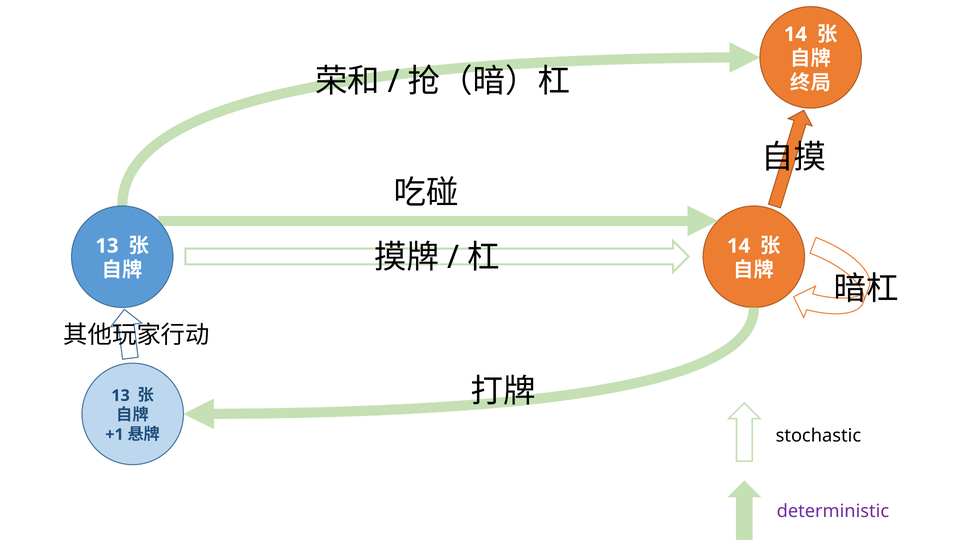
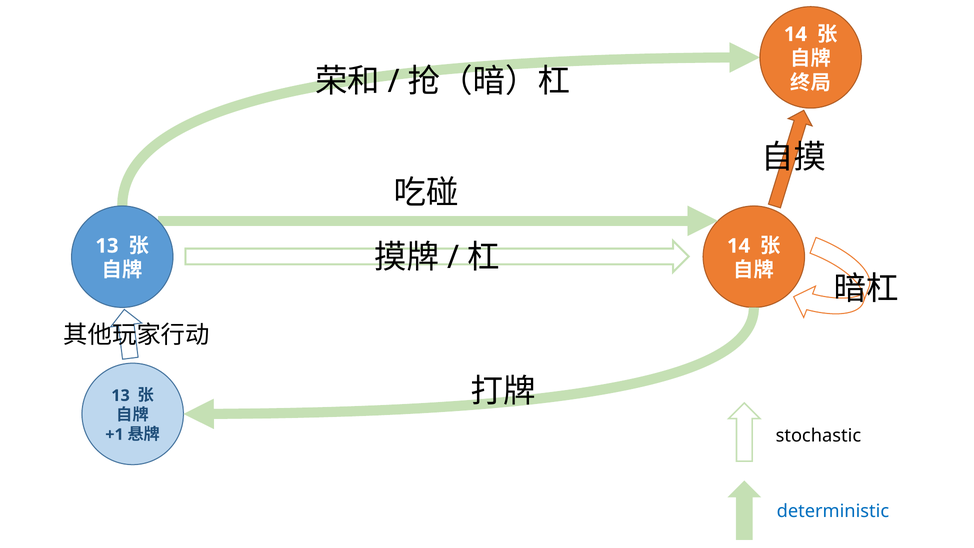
deterministic colour: purple -> blue
